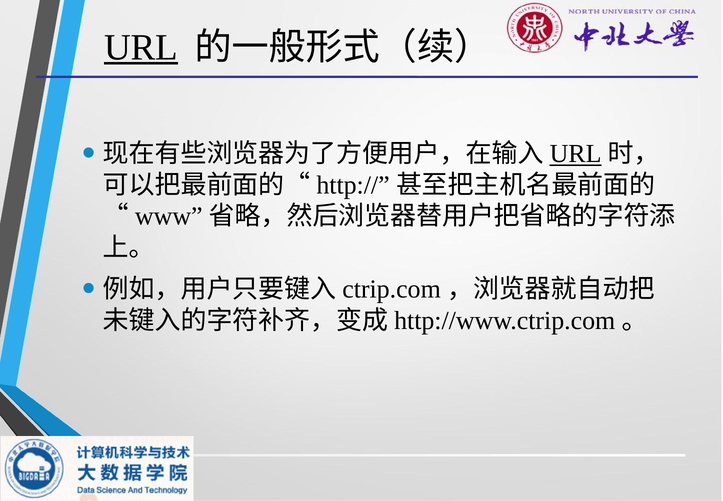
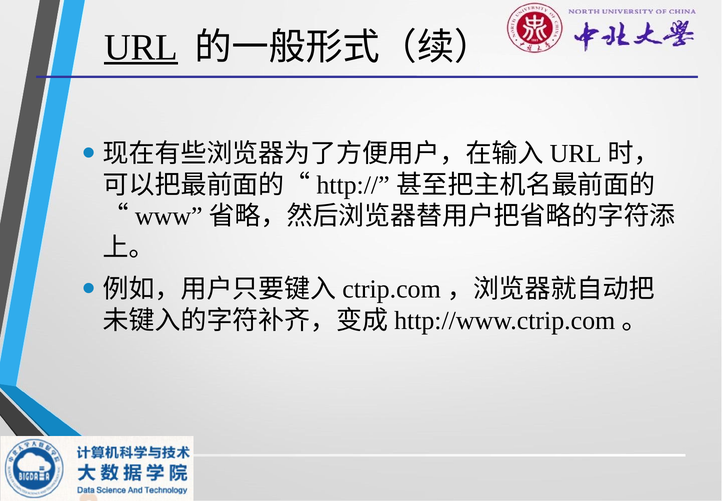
URL at (576, 154) underline: present -> none
